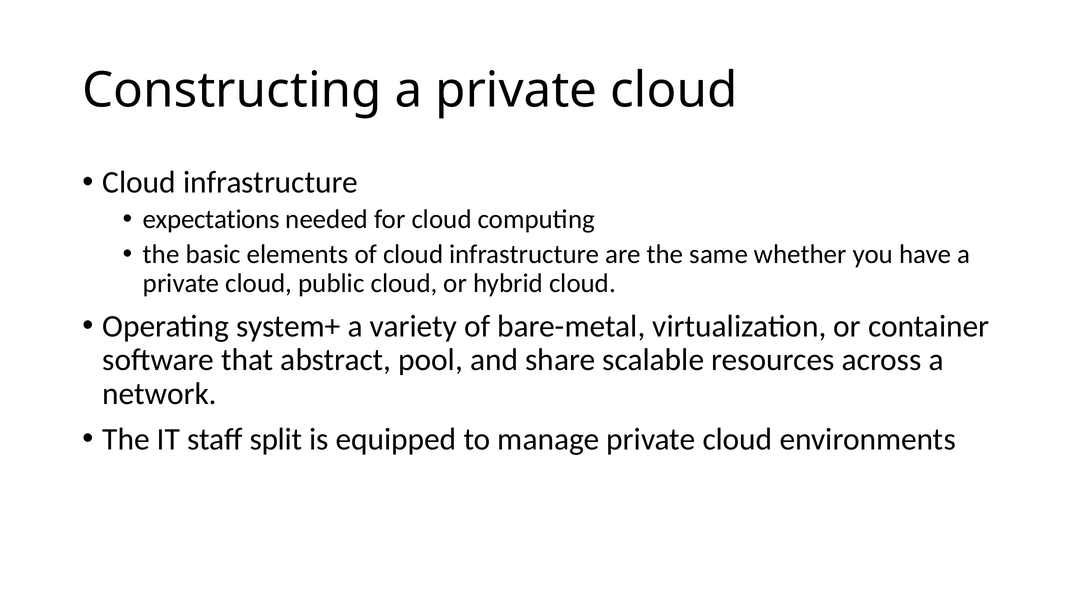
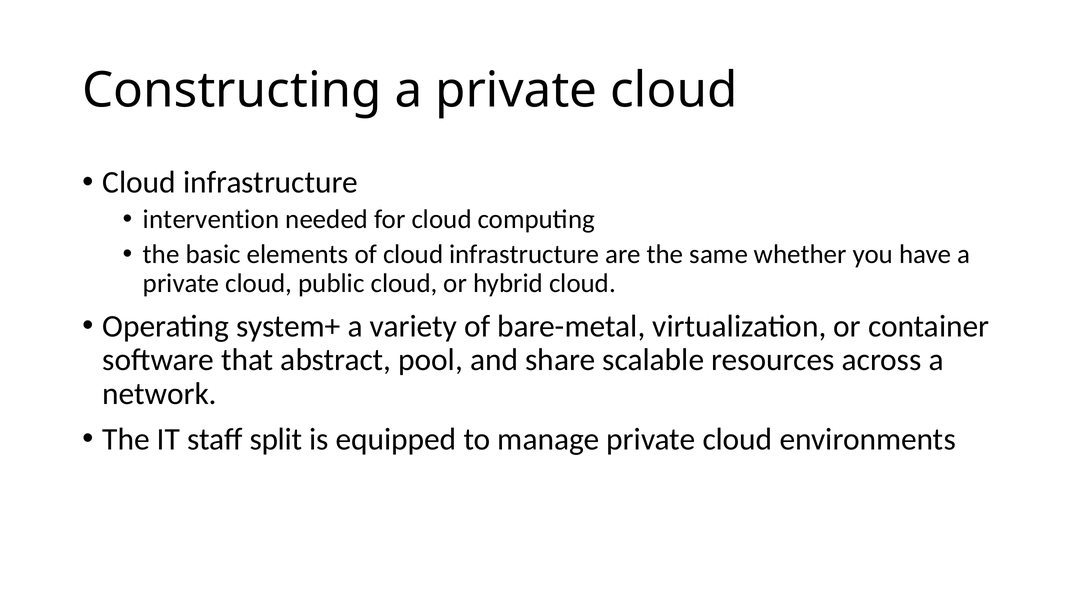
expectations: expectations -> intervention
